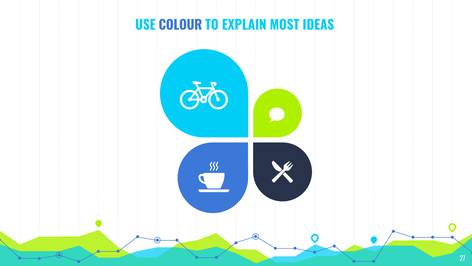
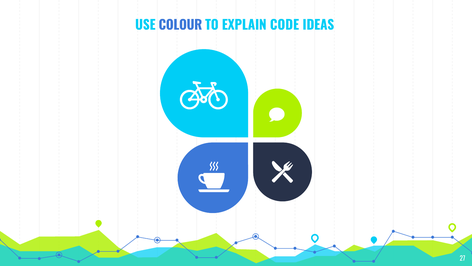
MOST: MOST -> CODE
